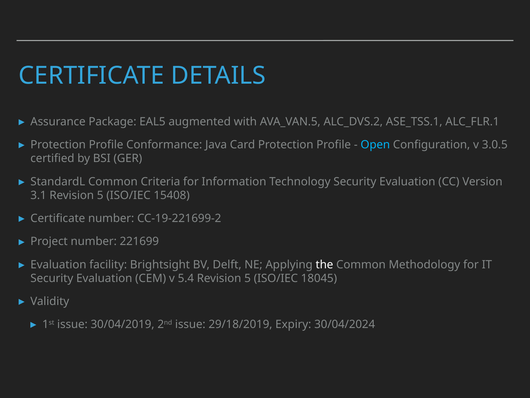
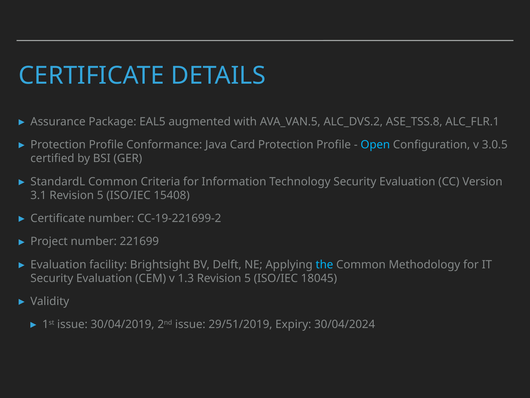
ASE_TSS.1: ASE_TSS.1 -> ASE_TSS.8
the colour: white -> light blue
5.4: 5.4 -> 1.3
29/18/2019: 29/18/2019 -> 29/51/2019
